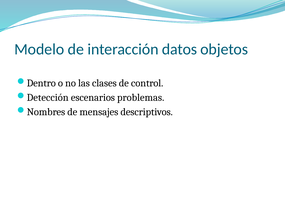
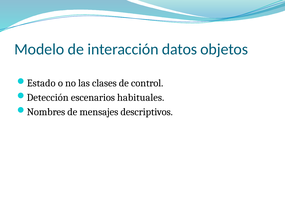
Dentro: Dentro -> Estado
problemas: problemas -> habituales
